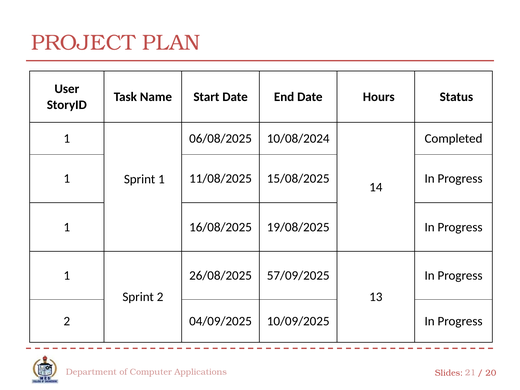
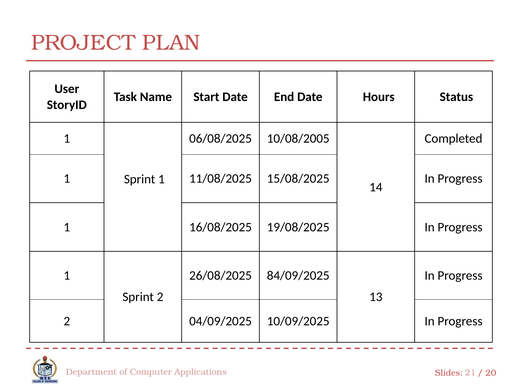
10/08/2024: 10/08/2024 -> 10/08/2005
57/09/2025: 57/09/2025 -> 84/09/2025
